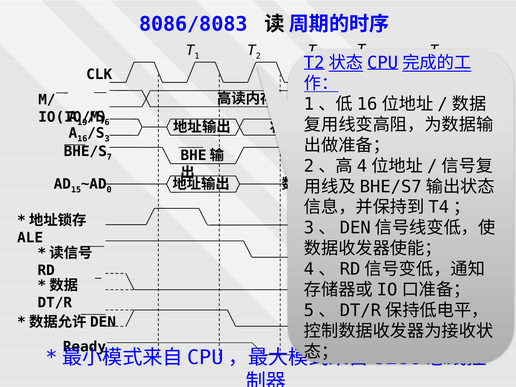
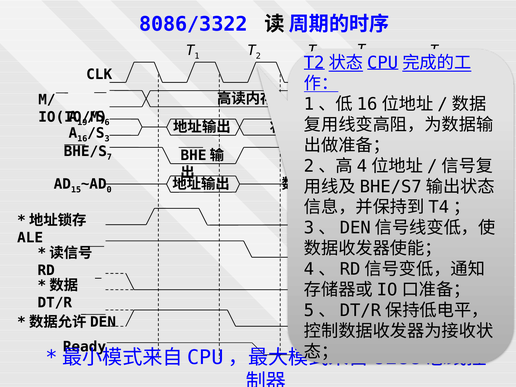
8086/8083: 8086/8083 -> 8086/3322
